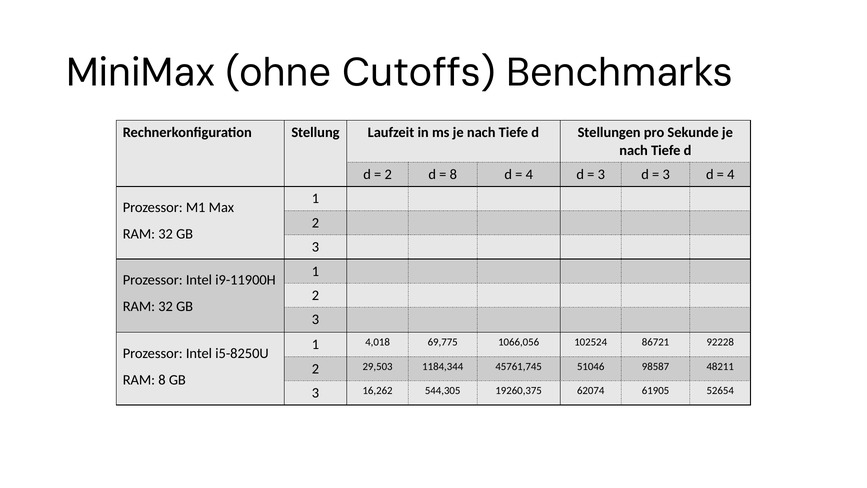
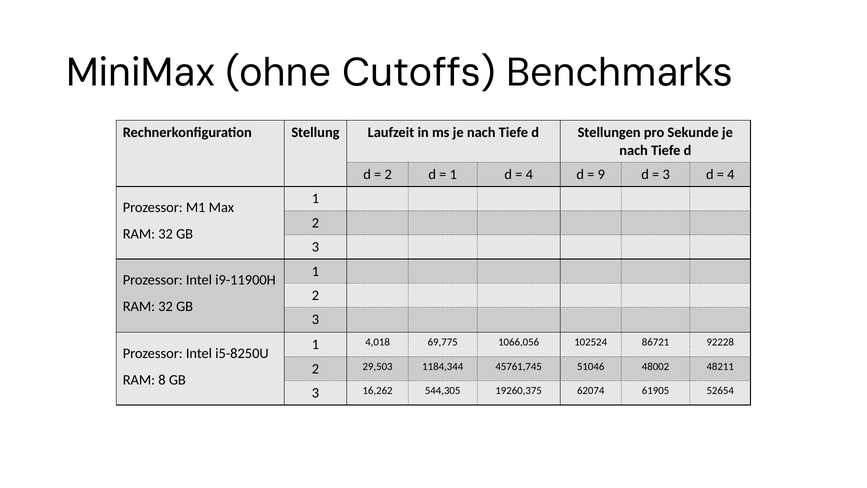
8 at (453, 174): 8 -> 1
3 at (601, 174): 3 -> 9
98587: 98587 -> 48002
